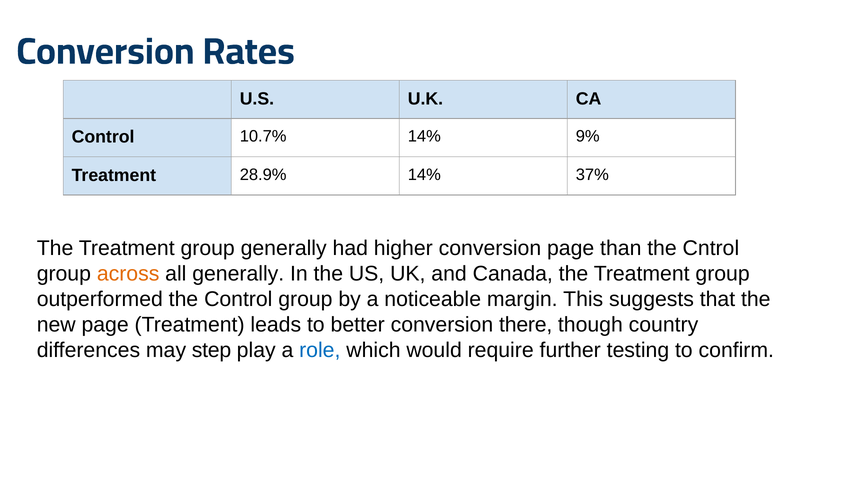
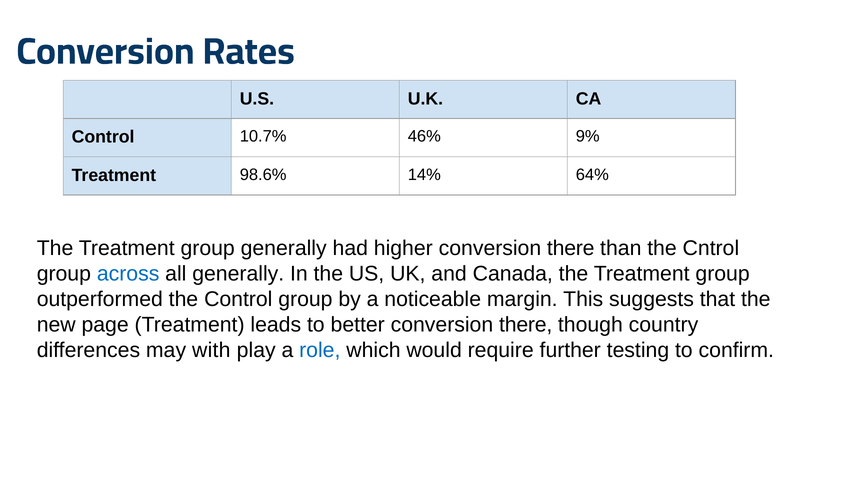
10.7% 14%: 14% -> 46%
28.9%: 28.9% -> 98.6%
37%: 37% -> 64%
higher conversion page: page -> there
across colour: orange -> blue
step: step -> with
